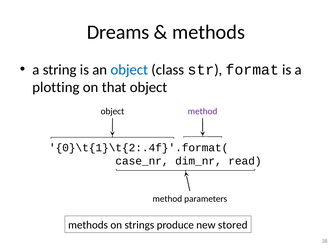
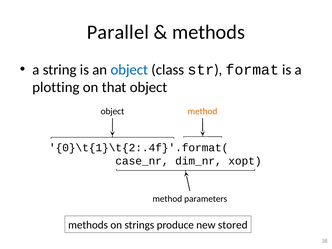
Dreams: Dreams -> Parallel
method at (203, 111) colour: purple -> orange
read: read -> xopt
